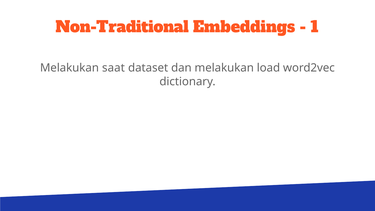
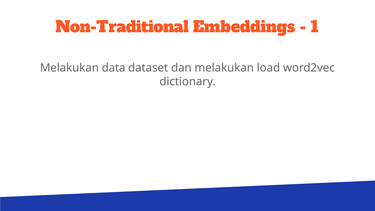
saat: saat -> data
